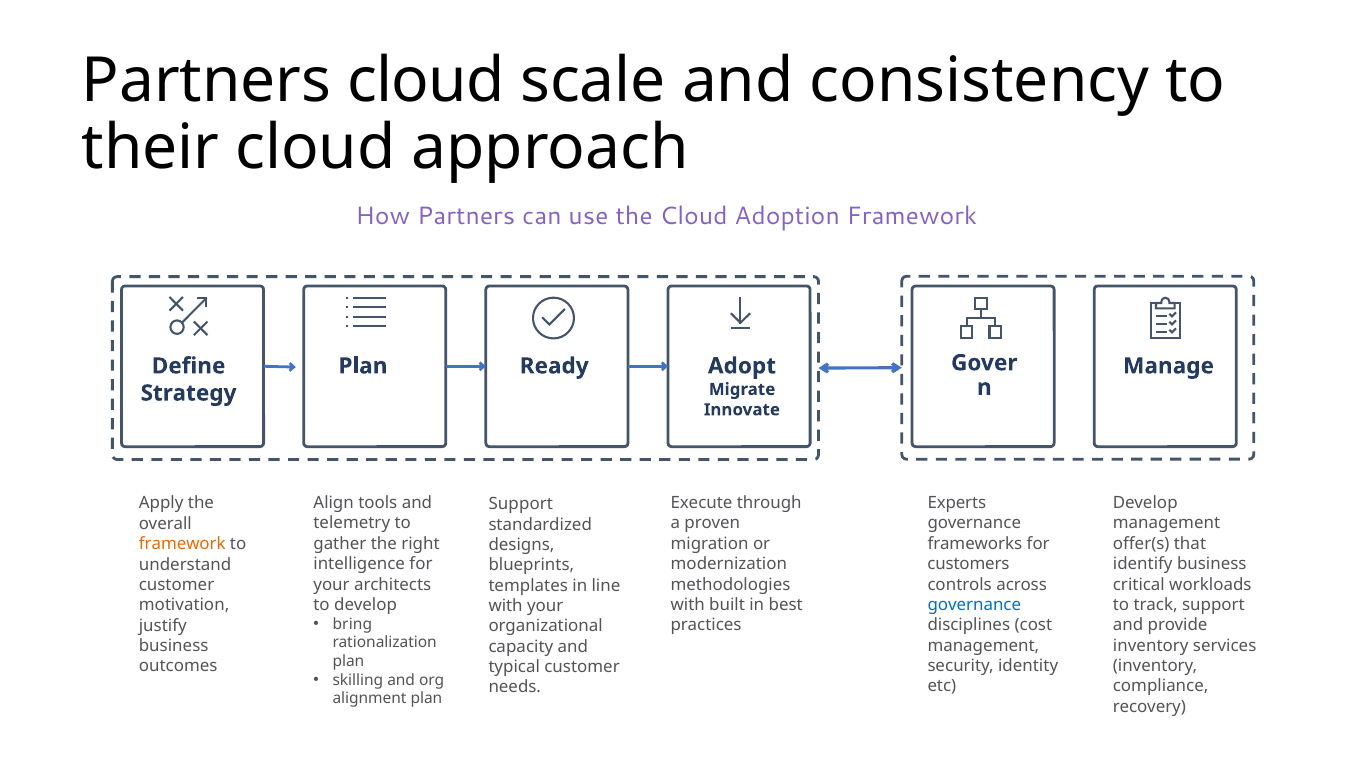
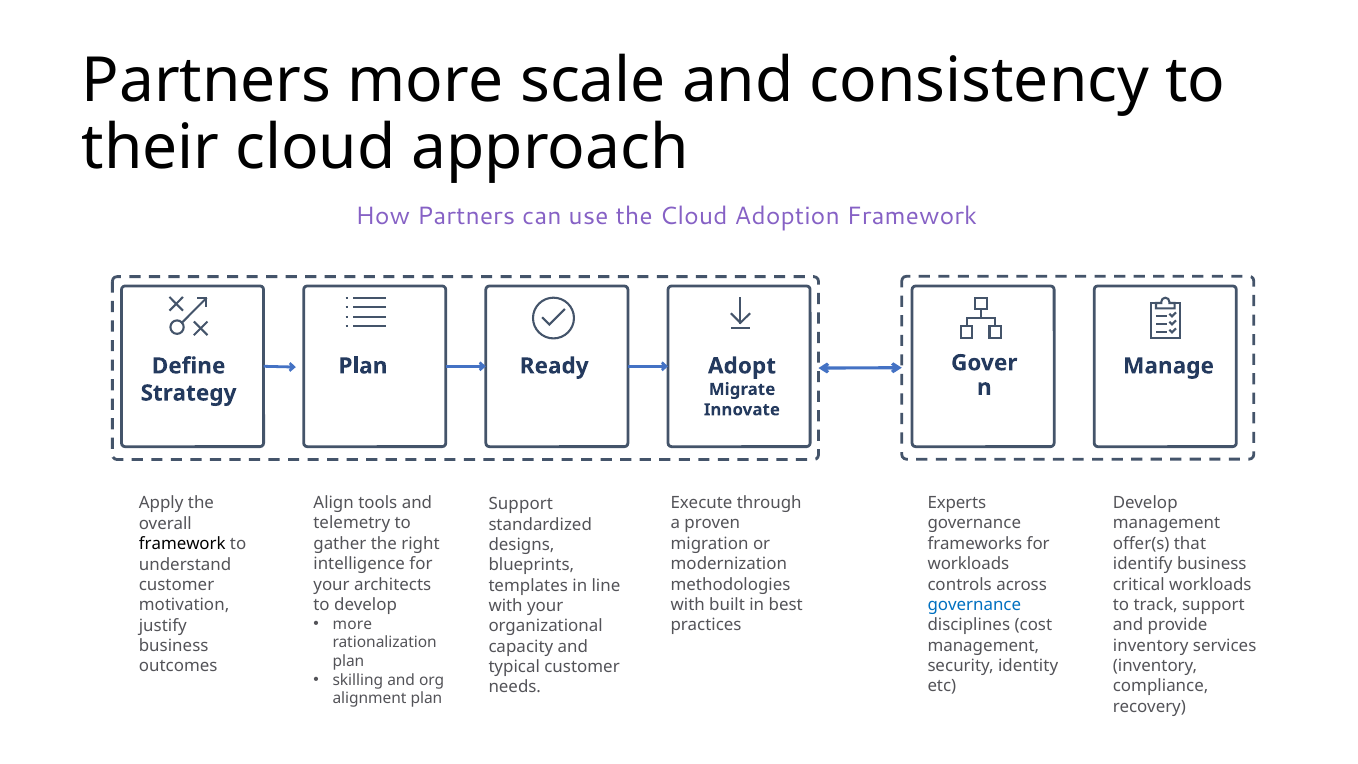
Partners cloud: cloud -> more
framework at (182, 544) colour: orange -> black
customers at (968, 564): customers -> workloads
bring at (352, 624): bring -> more
